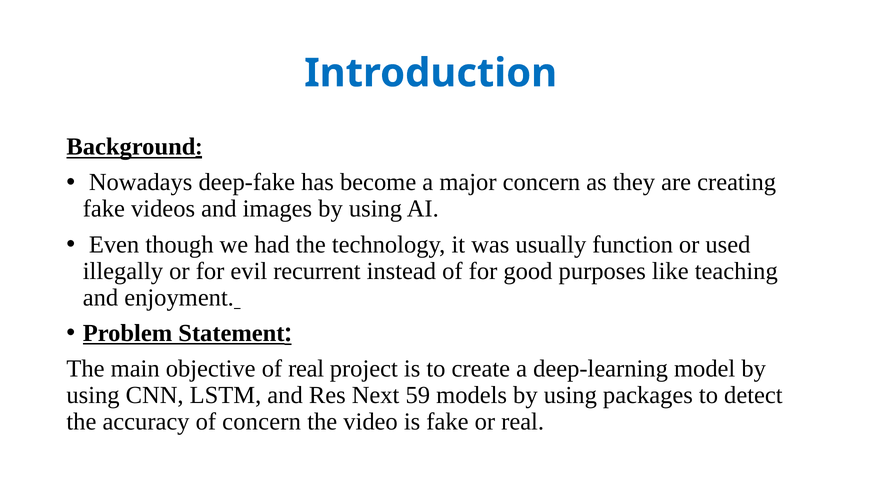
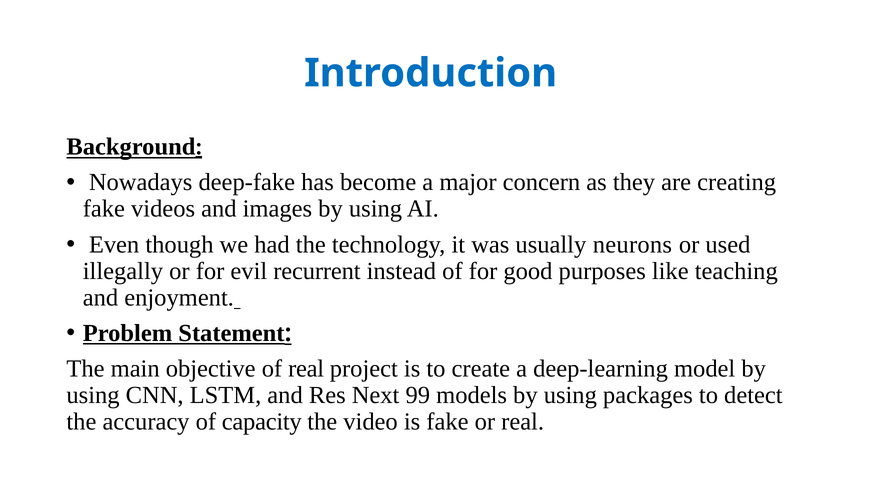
function: function -> neurons
59: 59 -> 99
of concern: concern -> capacity
